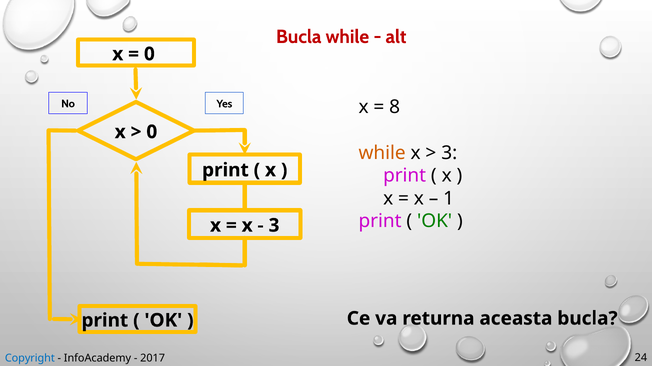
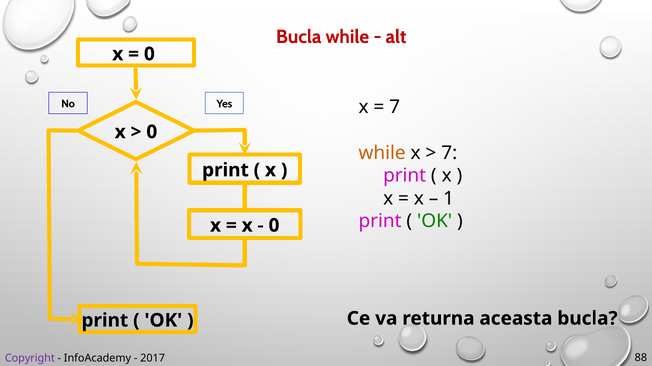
8 at (395, 107): 8 -> 7
3 at (449, 153): 3 -> 7
3 at (274, 226): 3 -> 0
Copyright colour: blue -> purple
24: 24 -> 88
